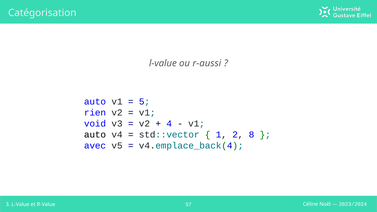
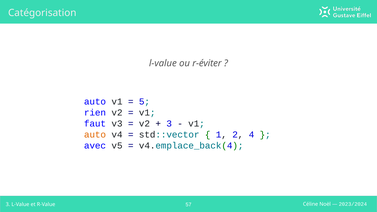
r-aussi: r-aussi -> r-éviter
void: void -> faut
4 at (169, 124): 4 -> 3
auto at (95, 135) colour: black -> orange
8: 8 -> 4
